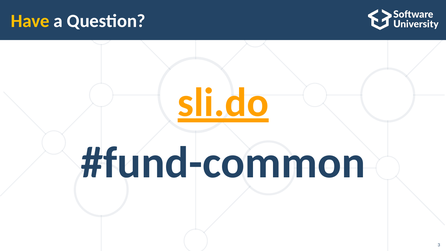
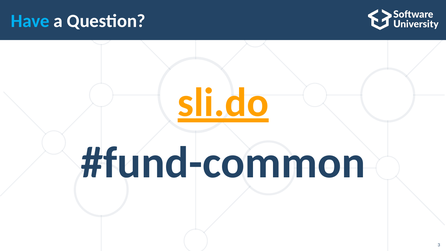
Have colour: yellow -> light blue
